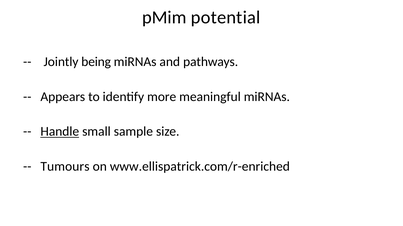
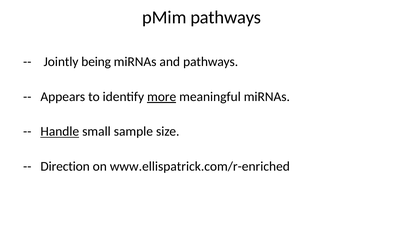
pMim potential: potential -> pathways
more underline: none -> present
Tumours: Tumours -> Direction
